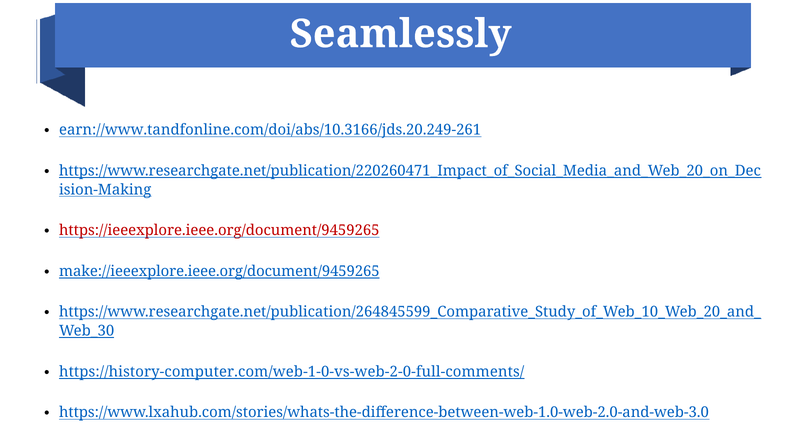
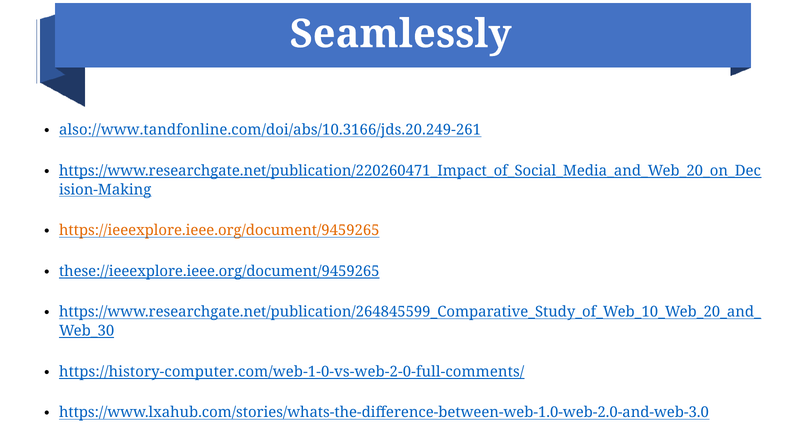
earn://www.tandfonline.com/doi/abs/10.3166/jds.20.249-261: earn://www.tandfonline.com/doi/abs/10.3166/jds.20.249-261 -> also://www.tandfonline.com/doi/abs/10.3166/jds.20.249-261
https://ieeexplore.ieee.org/document/9459265 colour: red -> orange
make://ieeexplore.ieee.org/document/9459265: make://ieeexplore.ieee.org/document/9459265 -> these://ieeexplore.ieee.org/document/9459265
